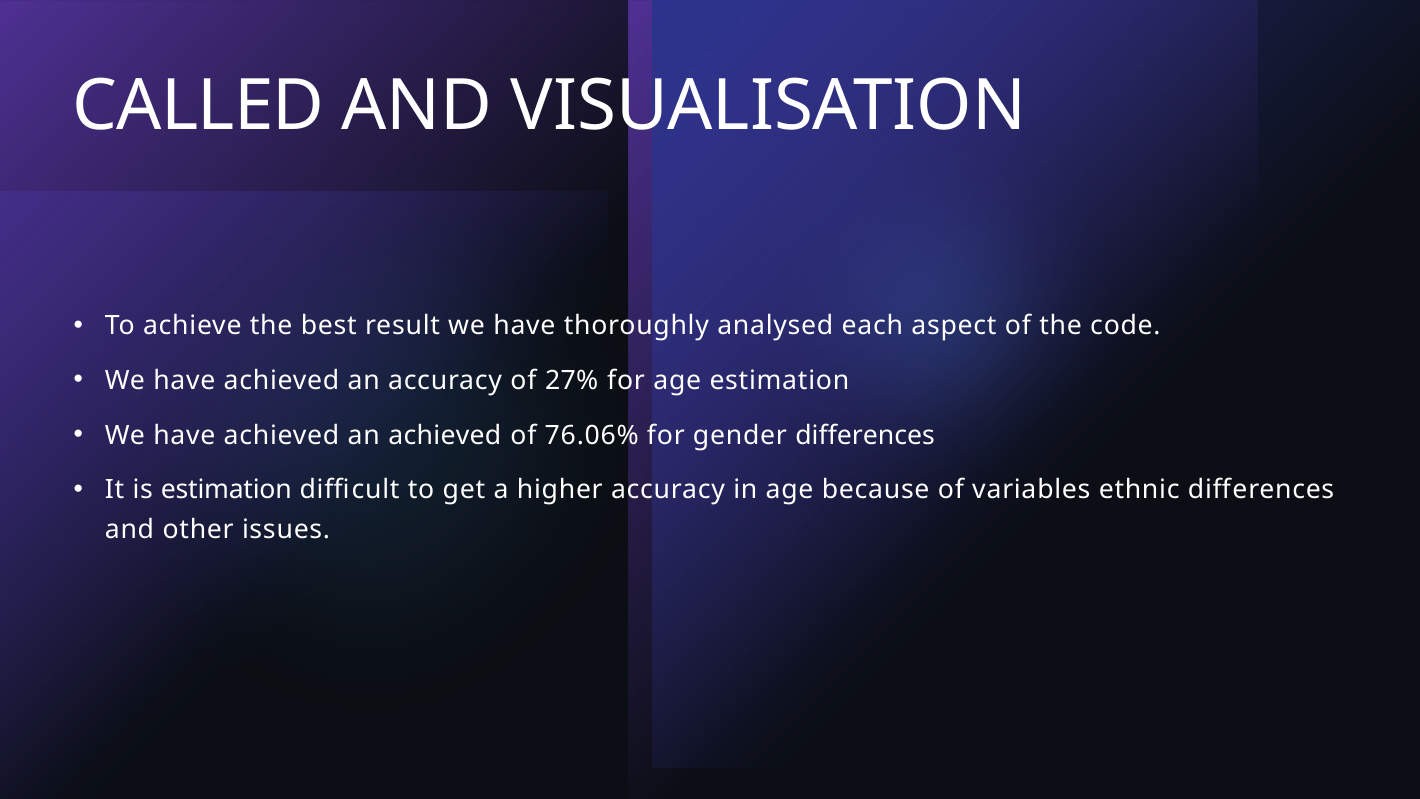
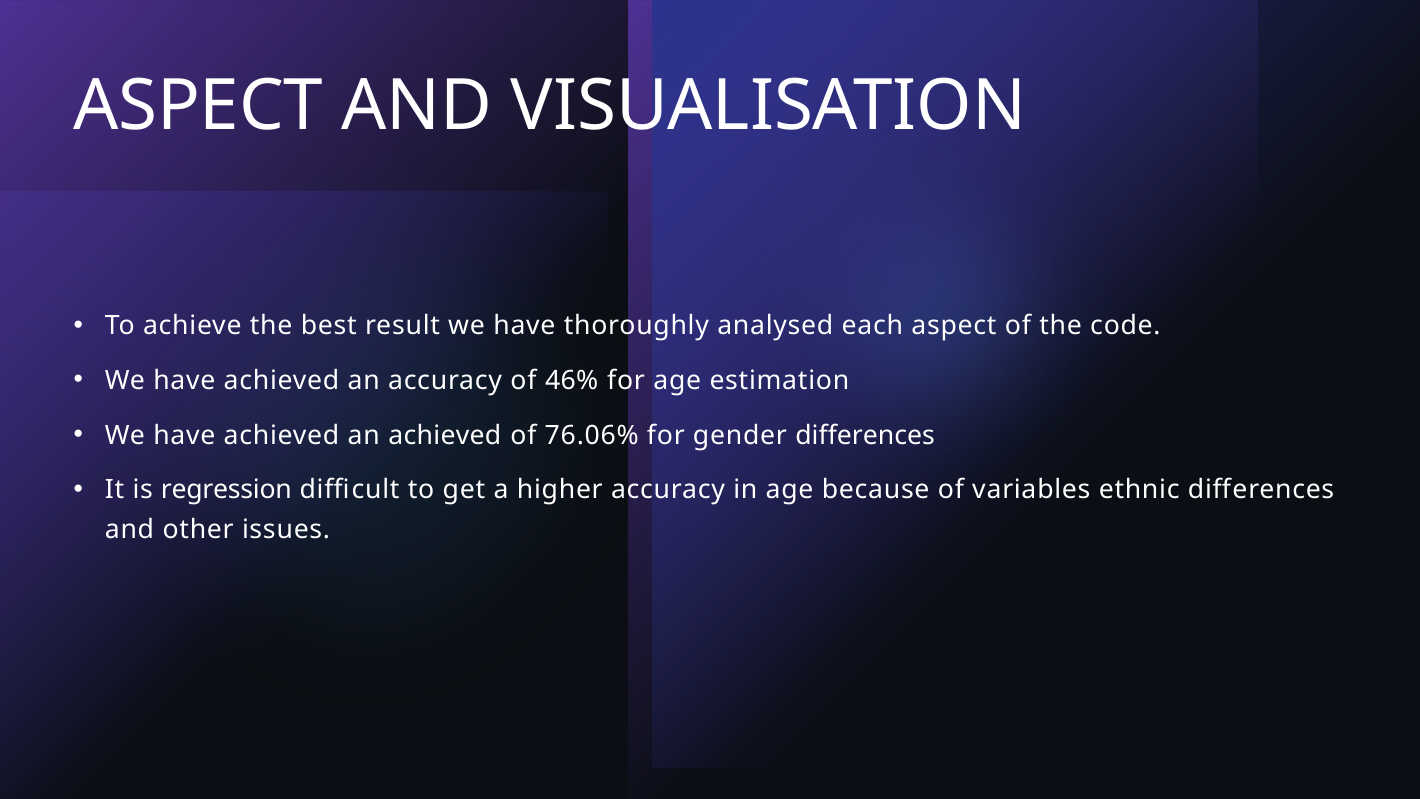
CALLED at (199, 106): CALLED -> ASPECT
27%: 27% -> 46%
is estimation: estimation -> regression
